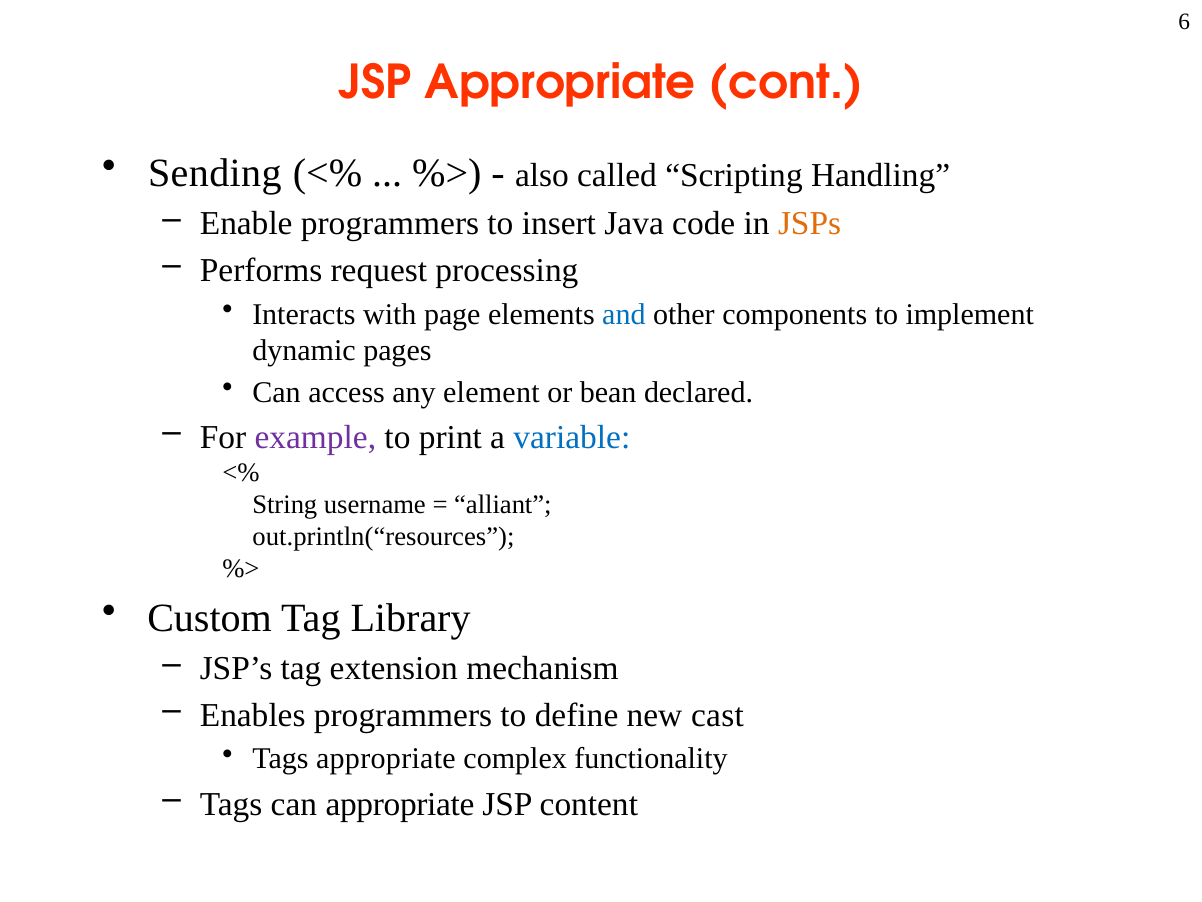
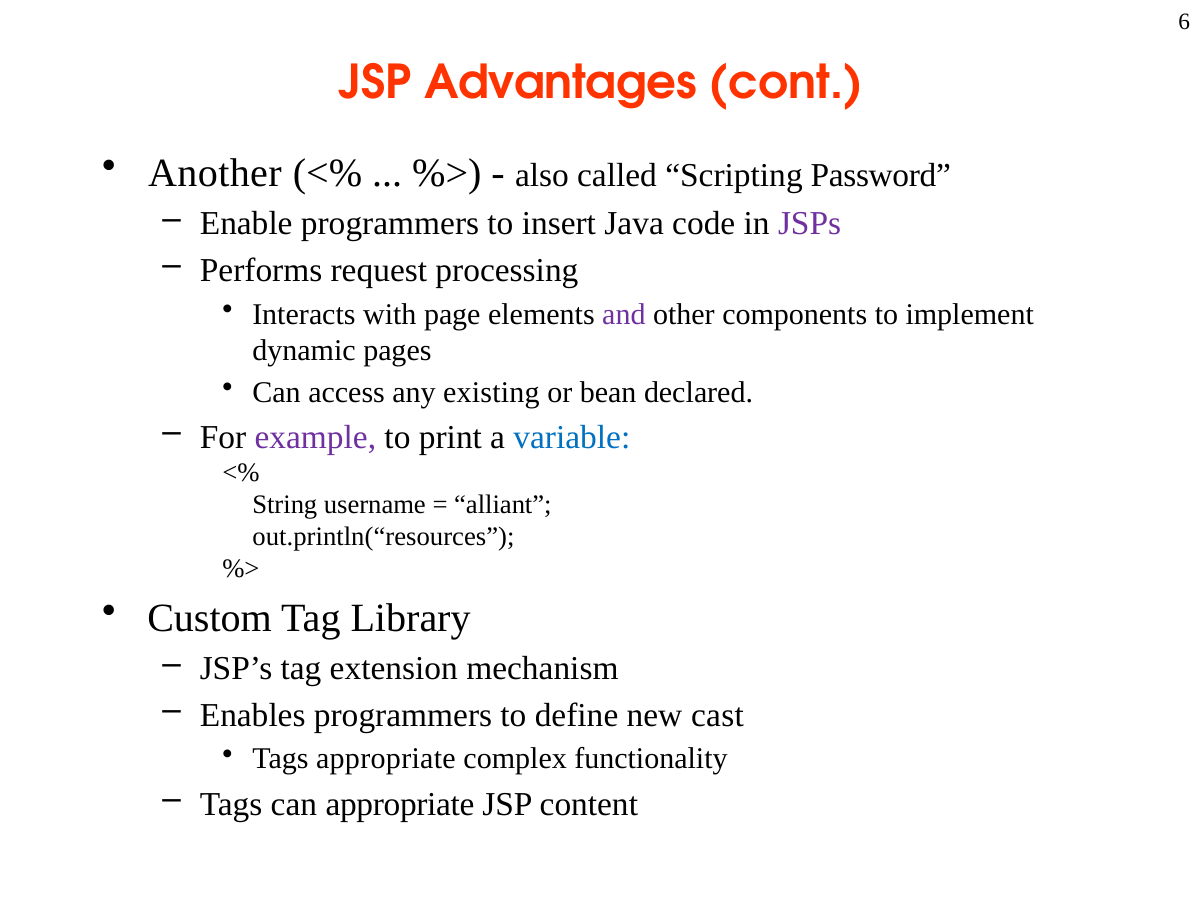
JSP Appropriate: Appropriate -> Advantages
Sending: Sending -> Another
Handling: Handling -> Password
JSPs colour: orange -> purple
and colour: blue -> purple
element: element -> existing
